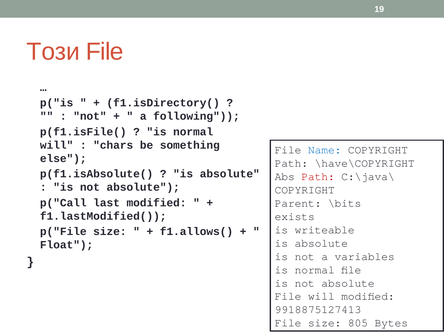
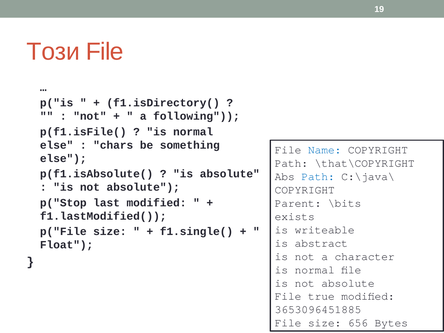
will at (57, 145): will -> else
\have\COPYRIGHT: \have\COPYRIGHT -> \that\COPYRIGHT
Path at (318, 176) colour: red -> blue
p("Call: p("Call -> p("Stop
f1.allows(: f1.allows( -> f1.single(
absolute at (321, 243): absolute -> abstract
variables: variables -> character
File will: will -> true
9918875127413: 9918875127413 -> 3653096451885
805: 805 -> 656
